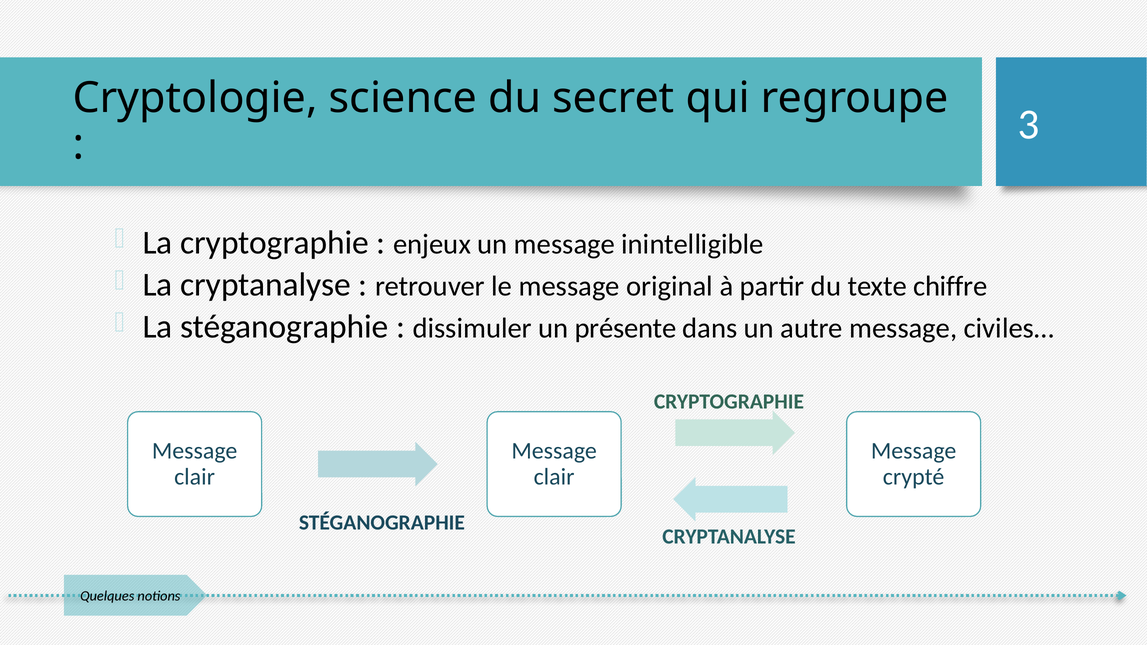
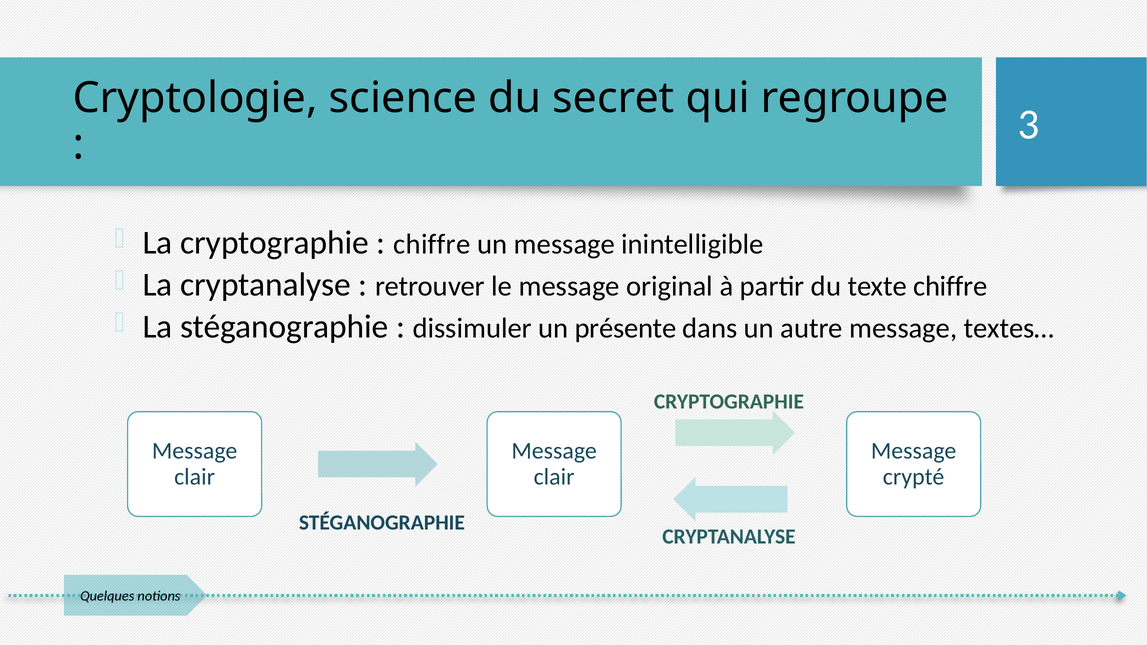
enjeux at (432, 244): enjeux -> chiffre
civiles…: civiles… -> textes…
